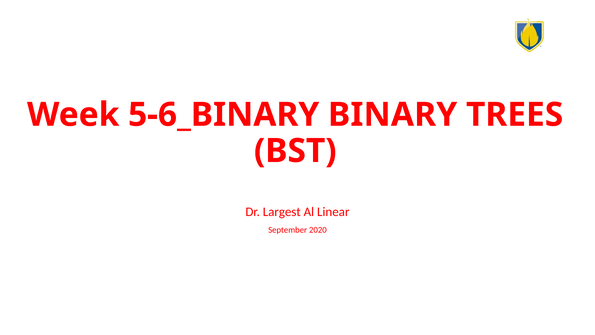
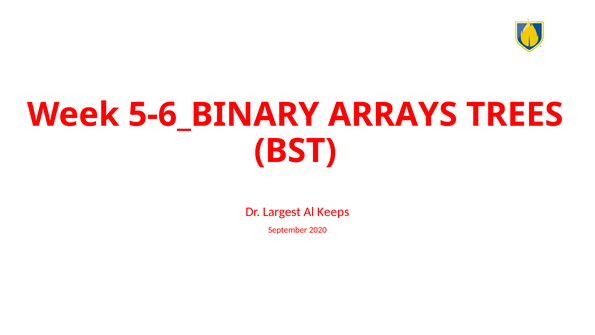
BINARY: BINARY -> ARRAYS
Linear: Linear -> Keeps
